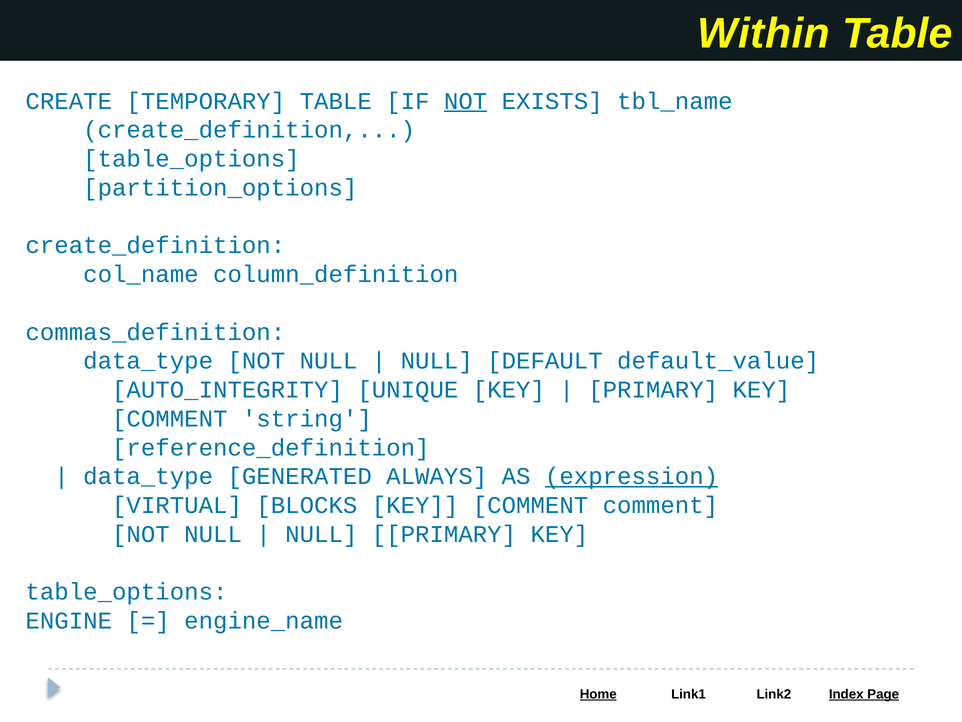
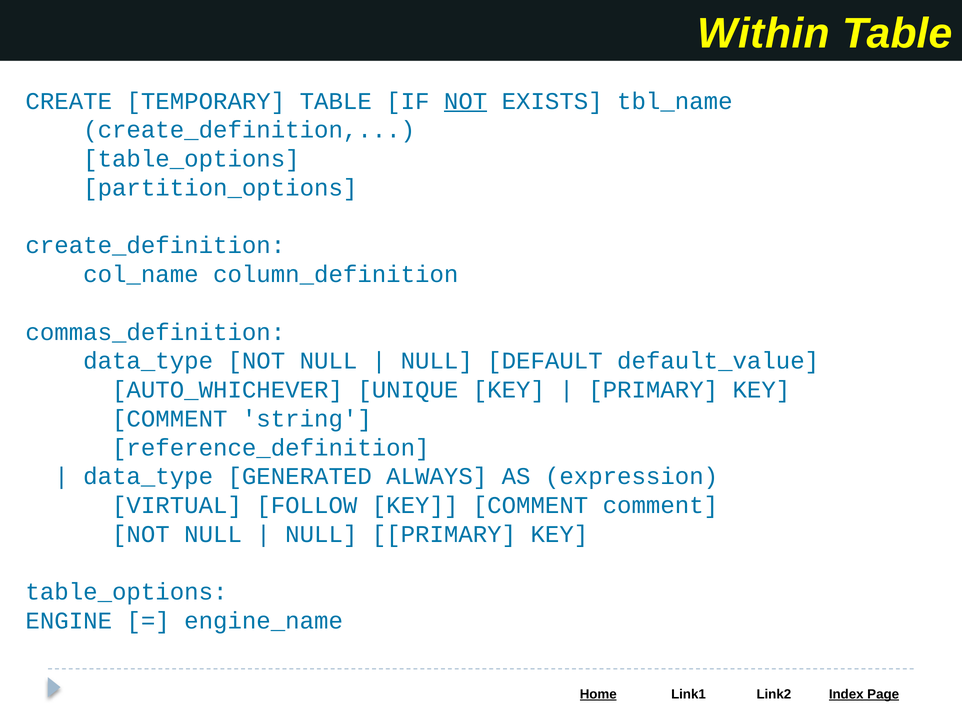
AUTO_INTEGRITY: AUTO_INTEGRITY -> AUTO_WHICHEVER
expression underline: present -> none
BLOCKS: BLOCKS -> FOLLOW
